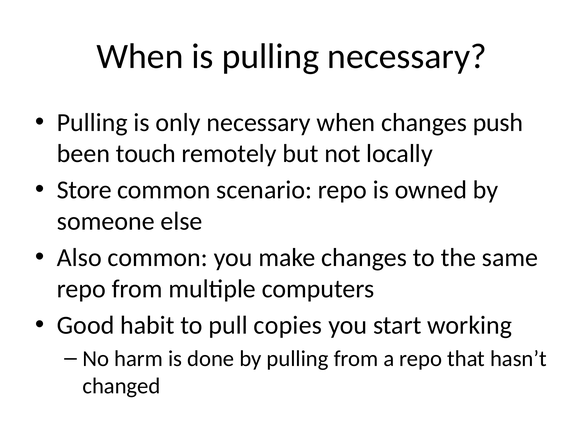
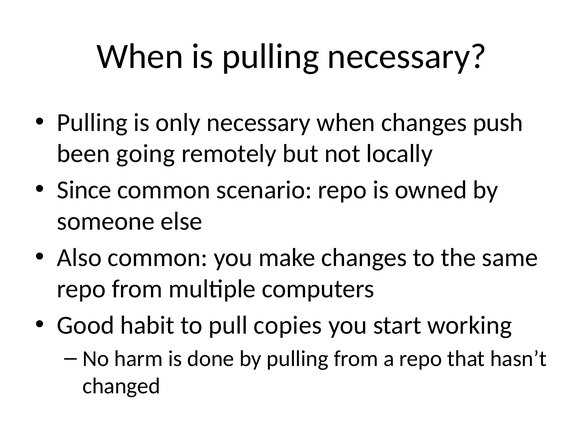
touch: touch -> going
Store: Store -> Since
